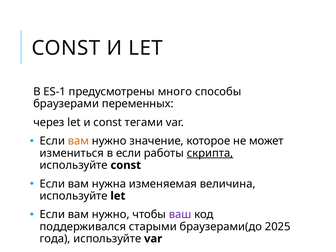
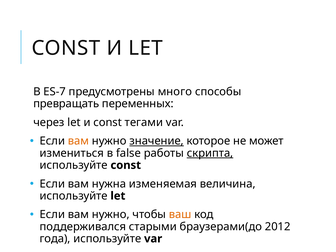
ES-1: ES-1 -> ES-7
браузерами: браузерами -> превращать
значение underline: none -> present
в если: если -> false
ваш colour: purple -> orange
2025: 2025 -> 2012
